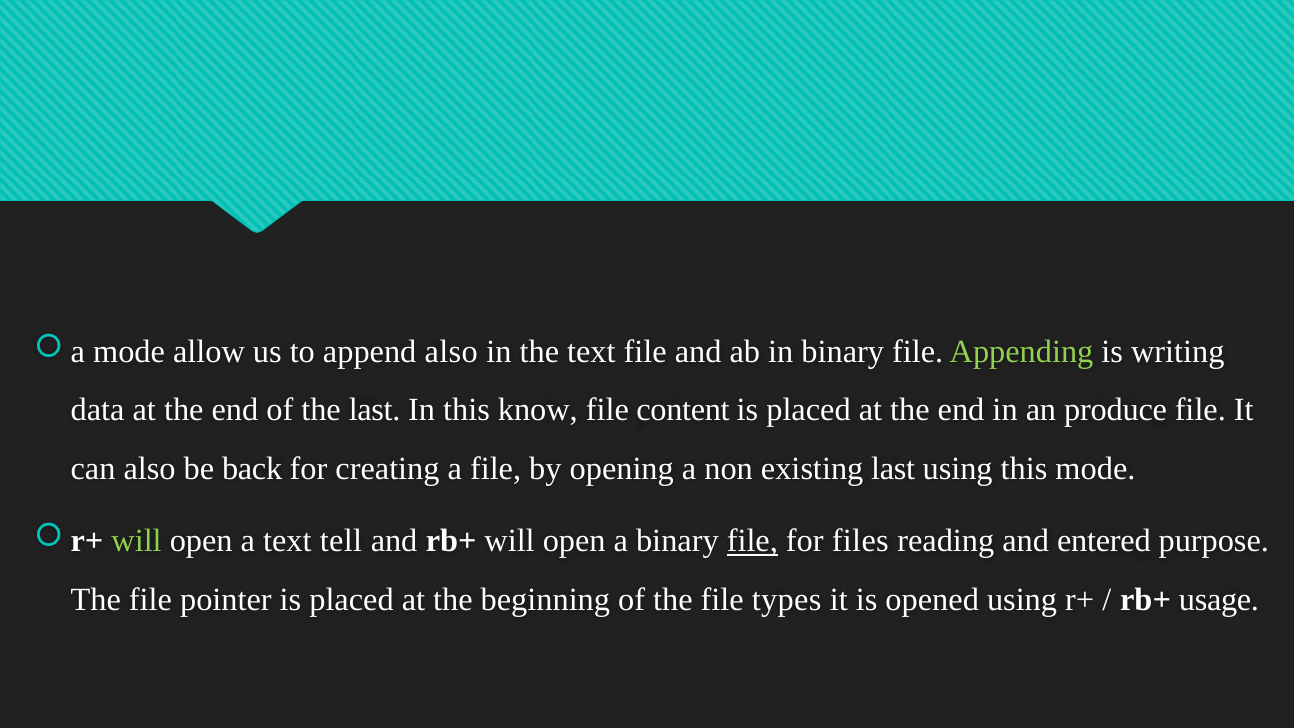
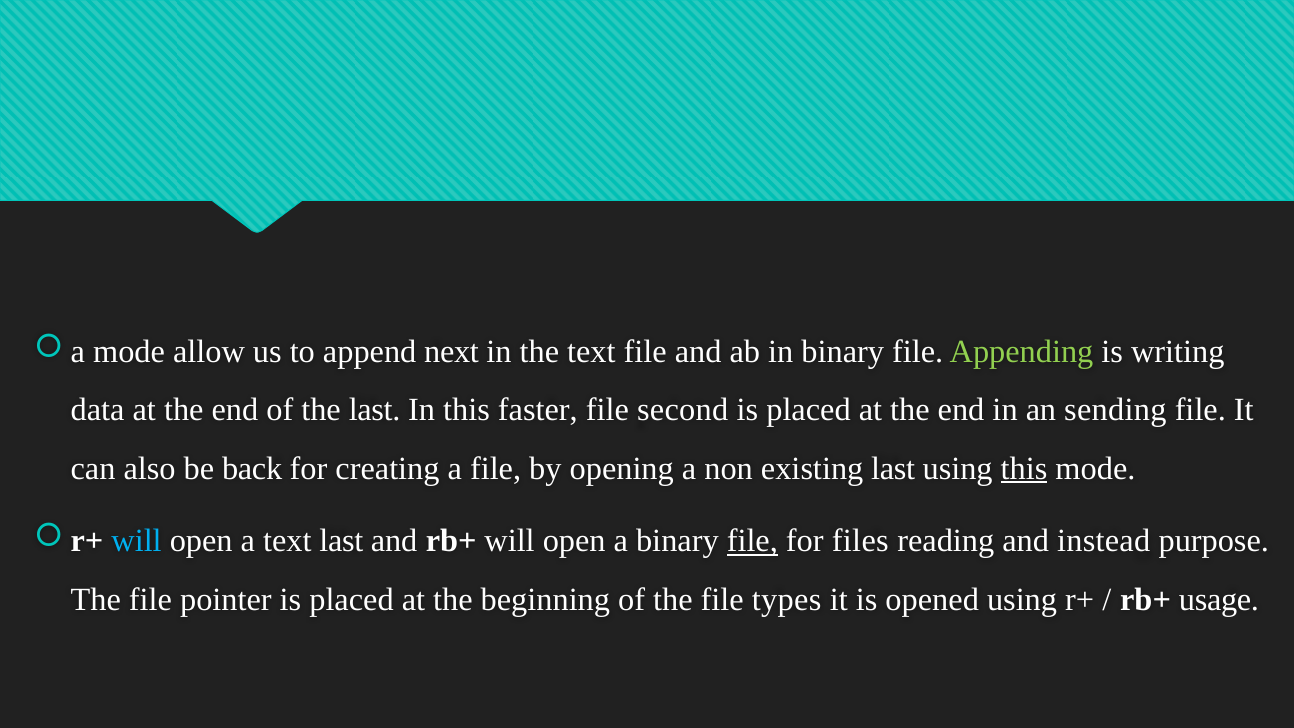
append also: also -> next
know: know -> faster
content: content -> second
produce: produce -> sending
this at (1024, 468) underline: none -> present
will at (137, 541) colour: light green -> light blue
text tell: tell -> last
entered: entered -> instead
